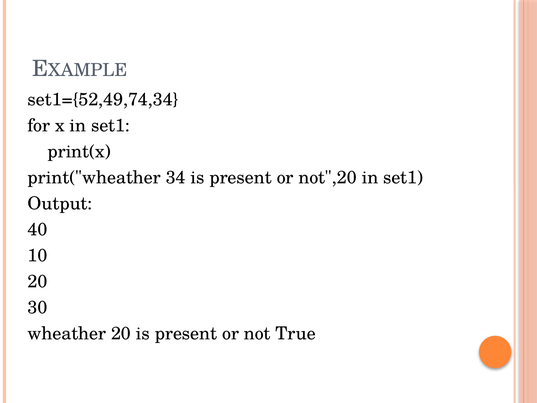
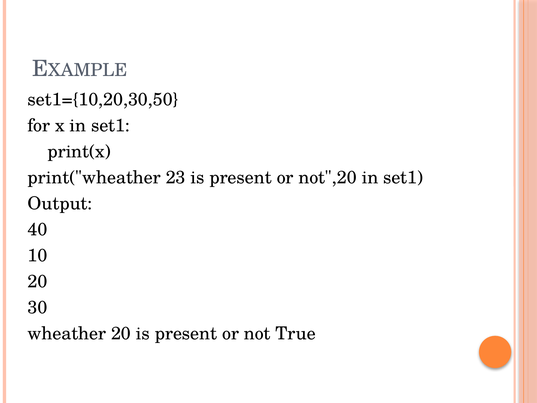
set1={52,49,74,34: set1={52,49,74,34 -> set1={10,20,30,50
34: 34 -> 23
